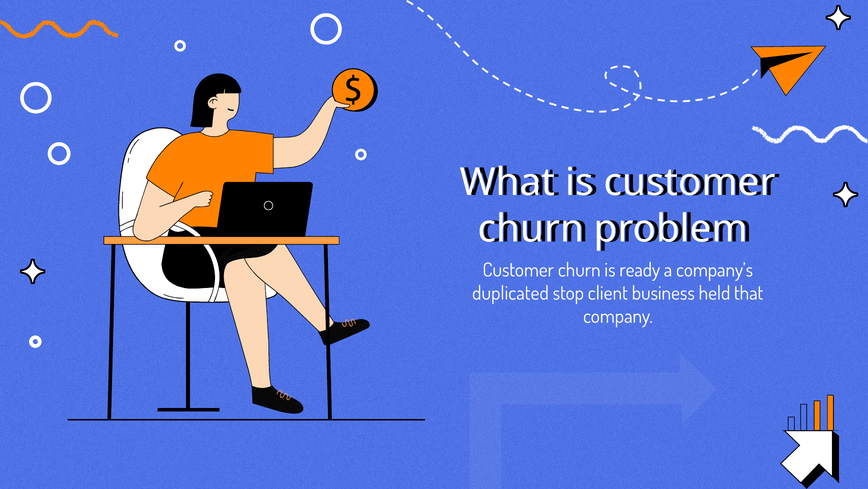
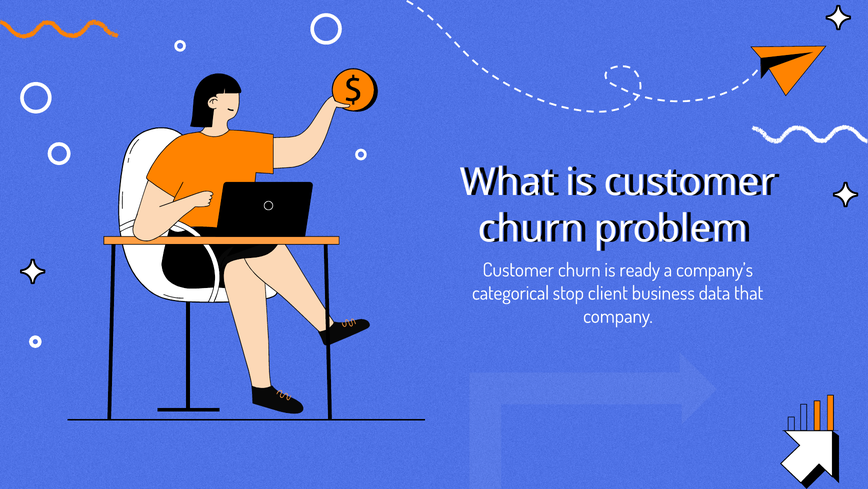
duplicated: duplicated -> categorical
held: held -> data
